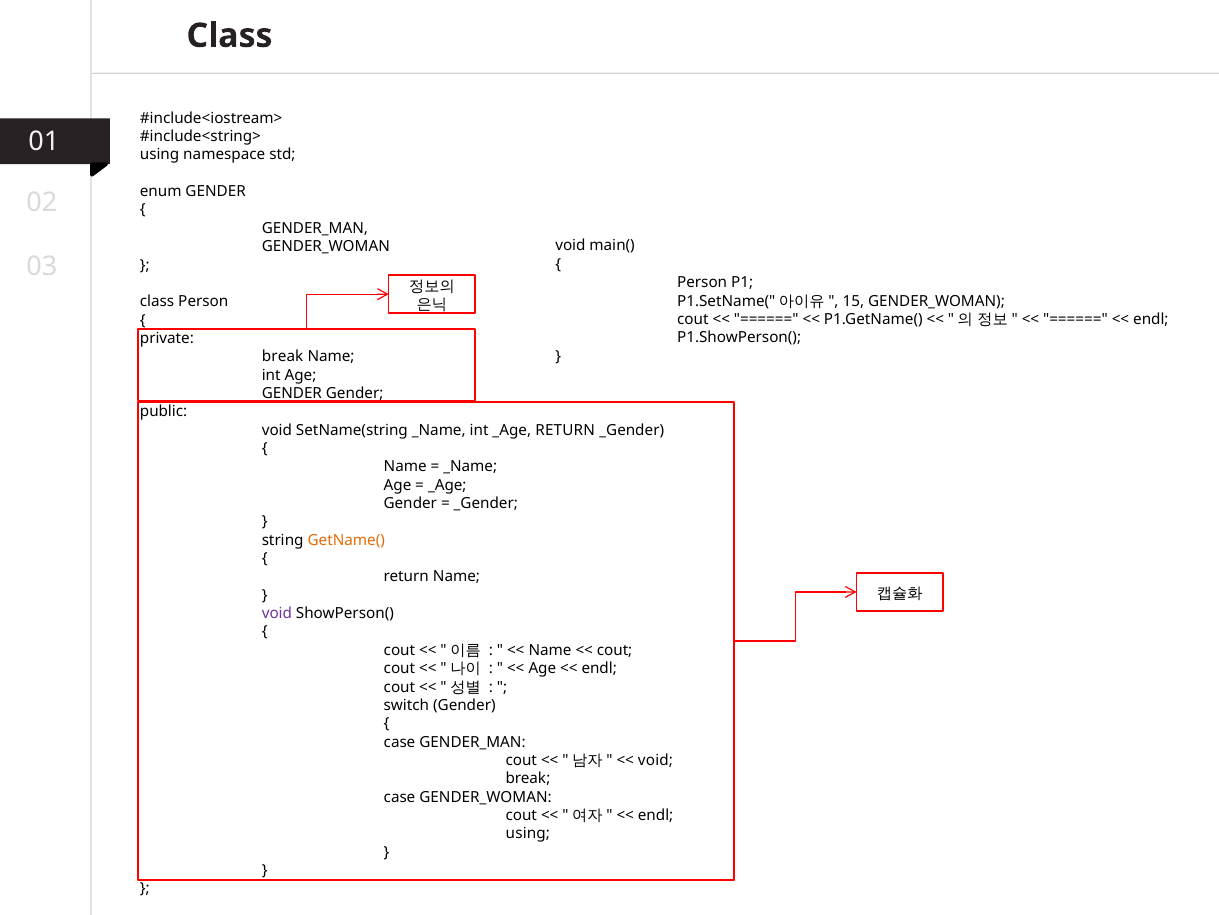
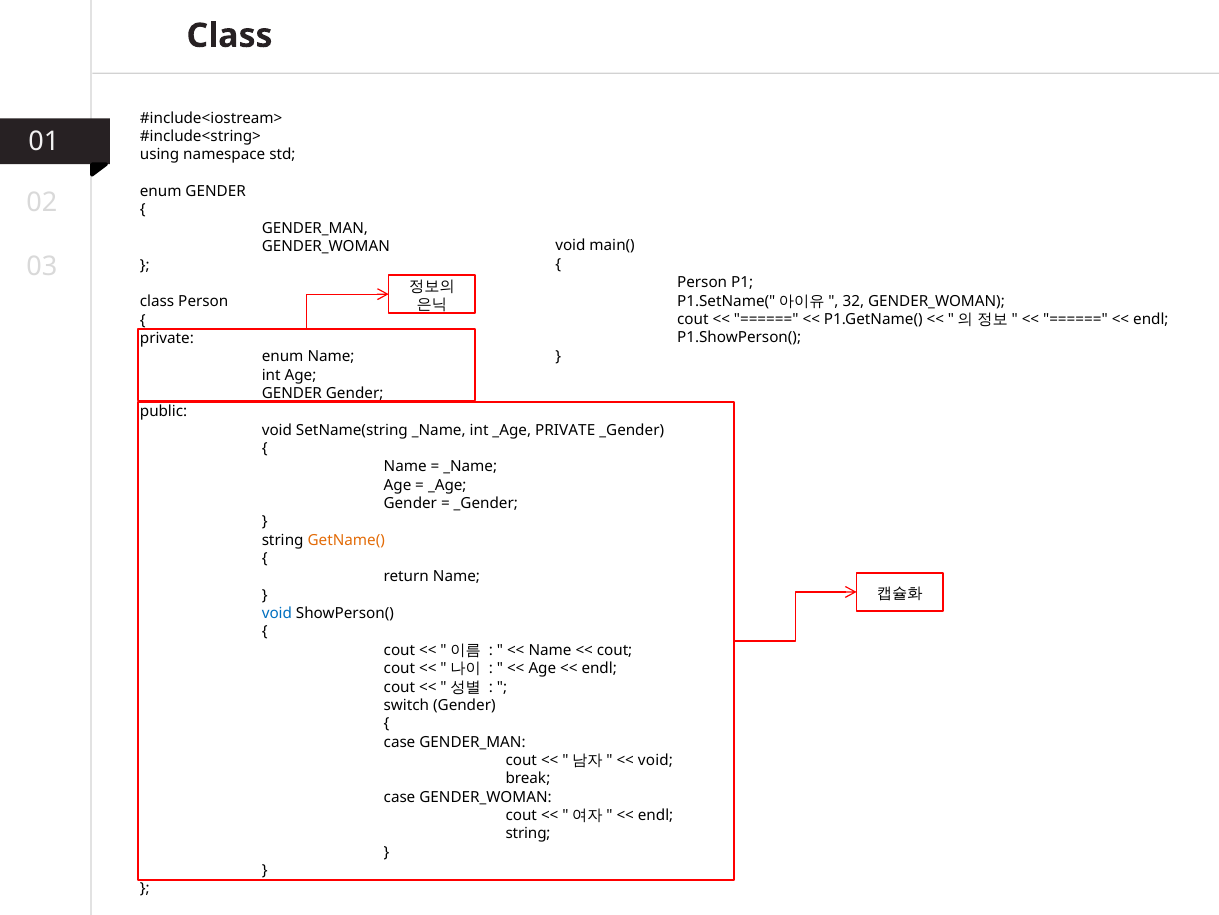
15: 15 -> 32
break at (283, 356): break -> enum
_Age RETURN: RETURN -> PRIVATE
void at (277, 613) colour: purple -> blue
using at (528, 833): using -> string
